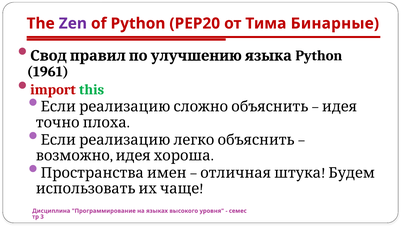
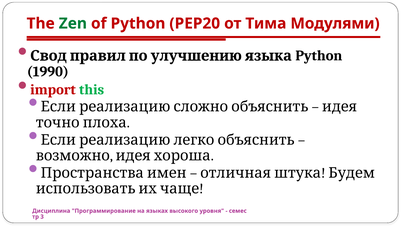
Zen colour: purple -> green
Бинарные: Бинарные -> Модулями
1961: 1961 -> 1990
